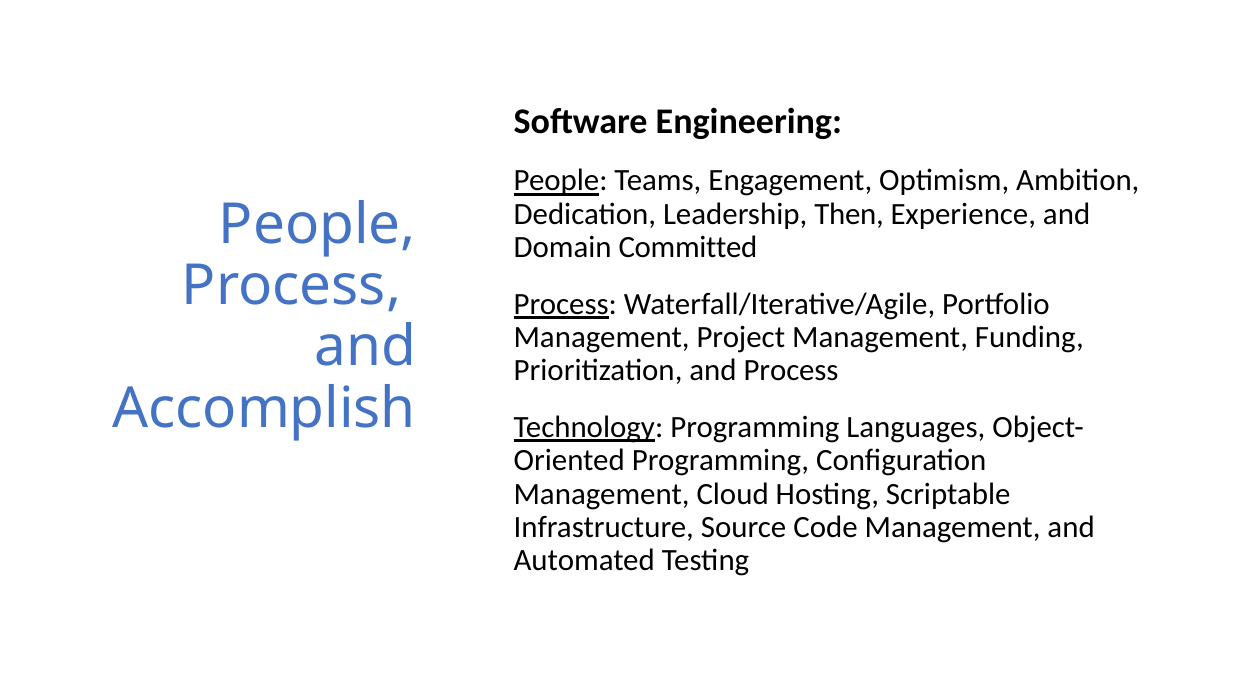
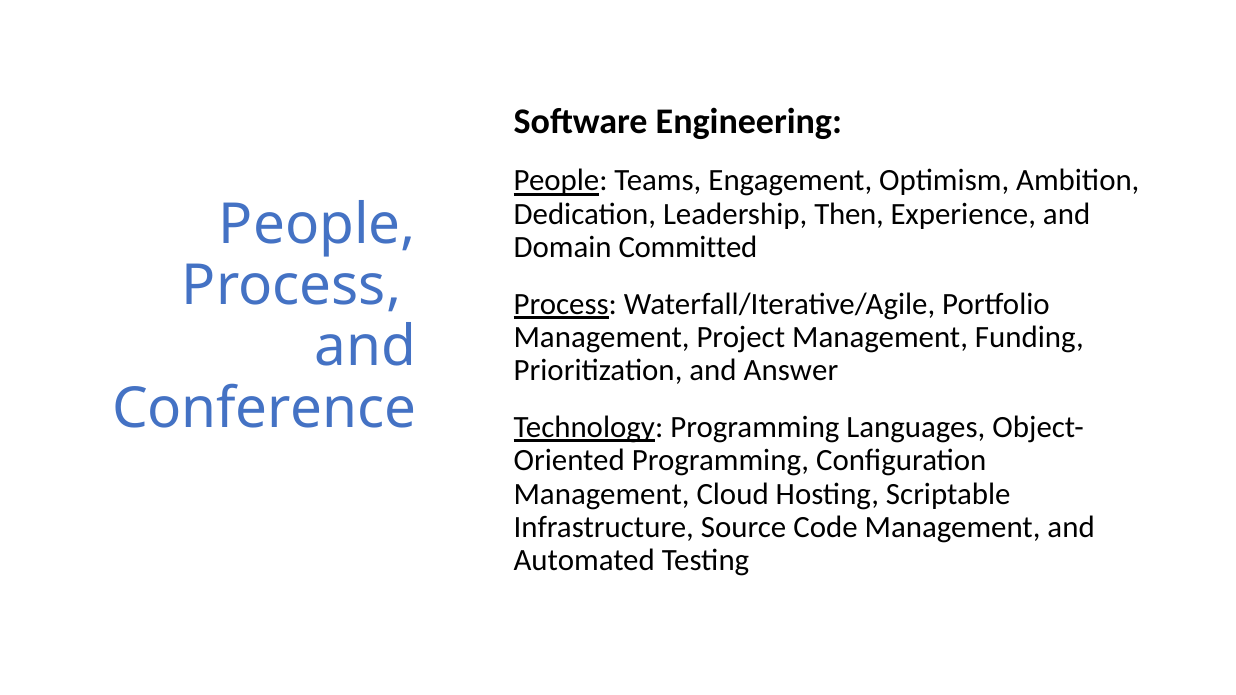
and Process: Process -> Answer
Accomplish: Accomplish -> Conference
